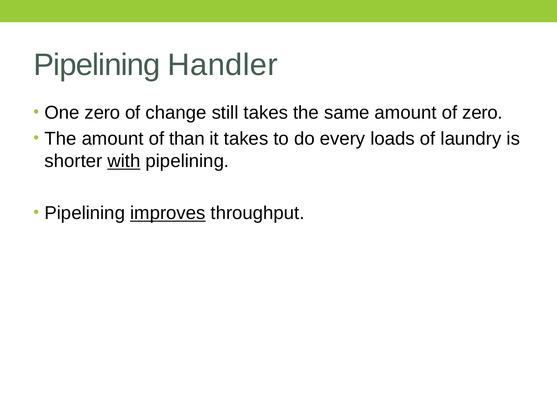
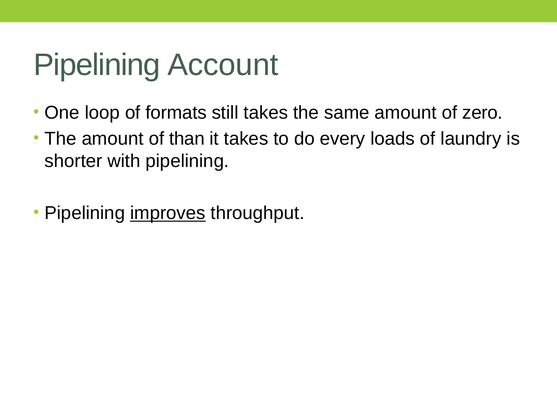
Handler: Handler -> Account
One zero: zero -> loop
change: change -> formats
with underline: present -> none
